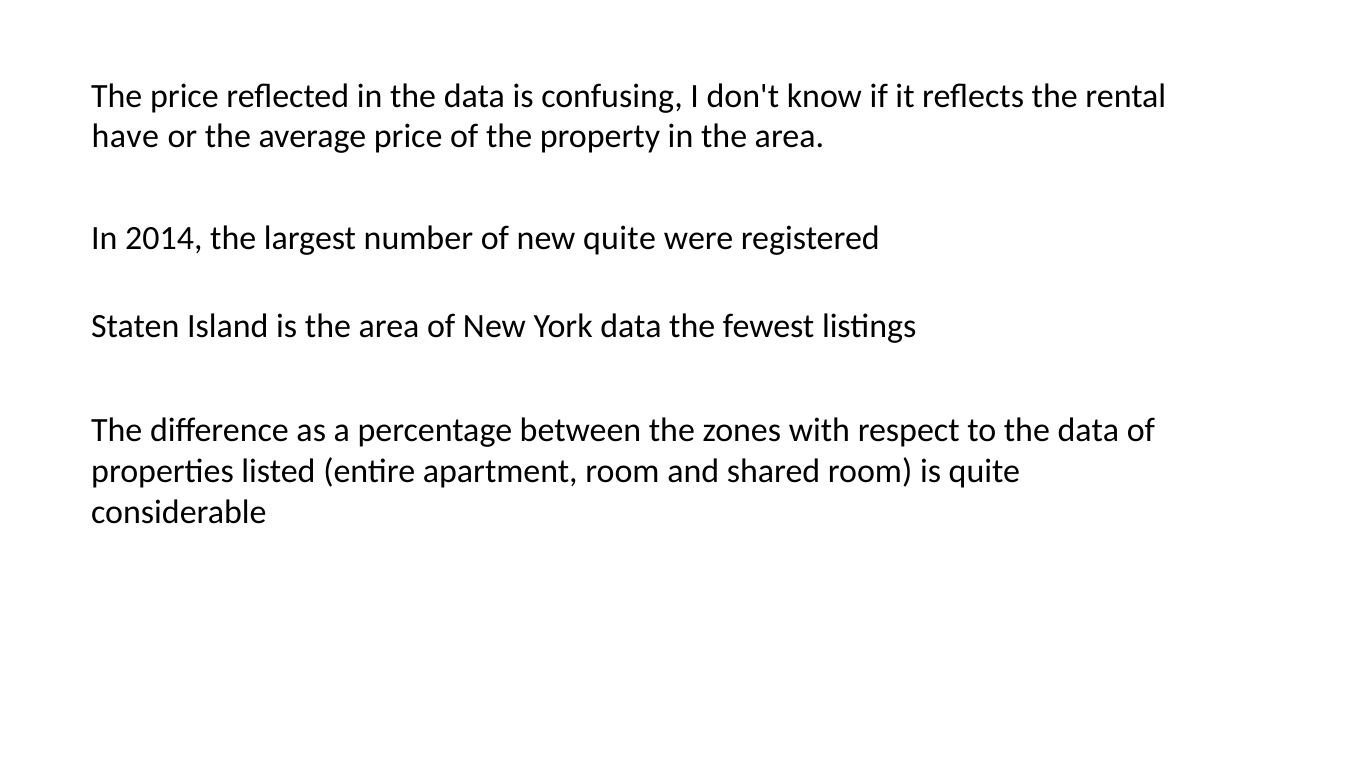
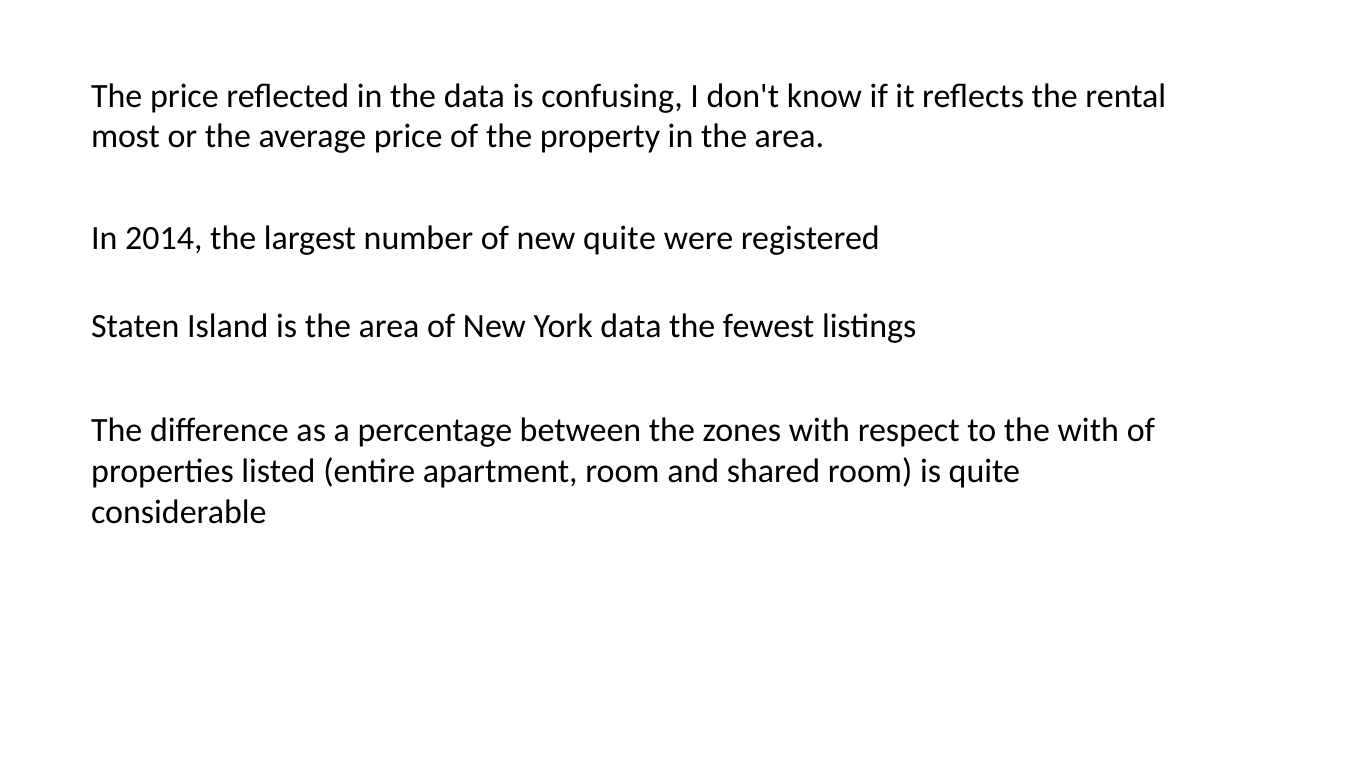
have: have -> most
to the data: data -> with
